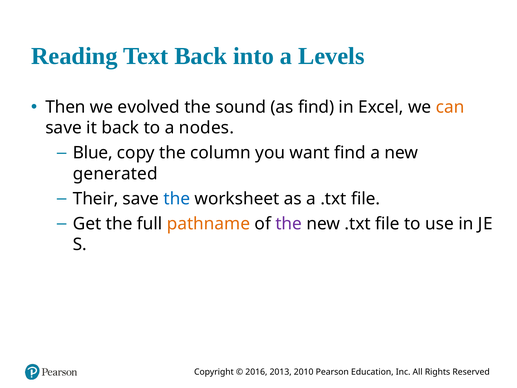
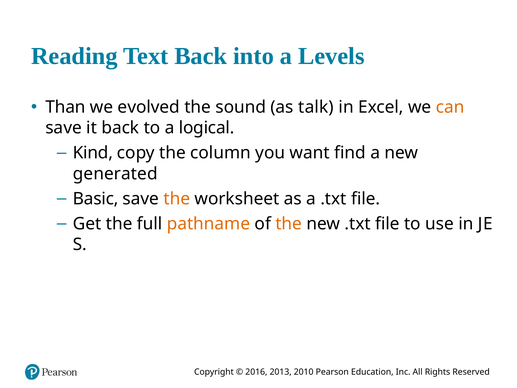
Then: Then -> Than
as find: find -> talk
nodes: nodes -> logical
Blue: Blue -> Kind
Their: Their -> Basic
the at (177, 199) colour: blue -> orange
the at (289, 224) colour: purple -> orange
